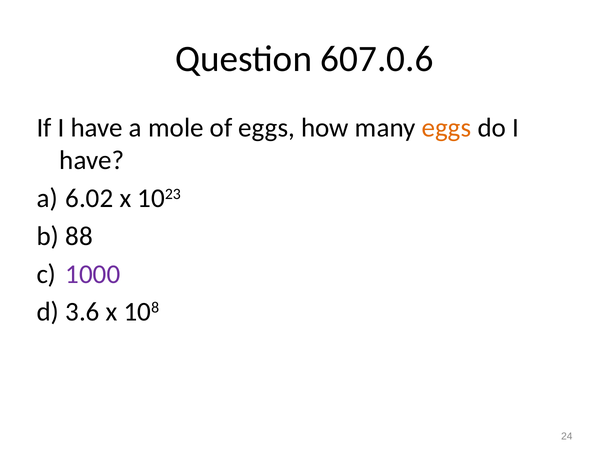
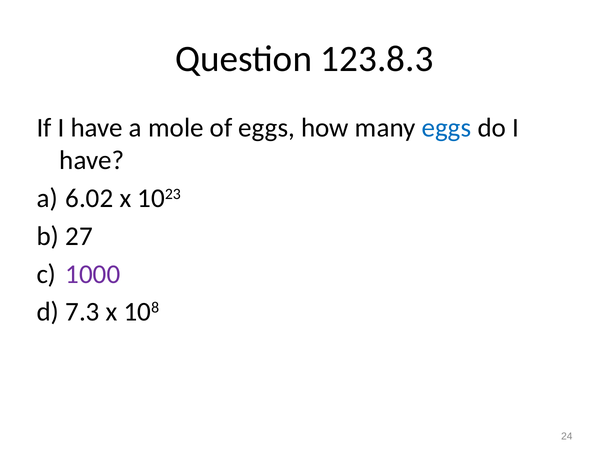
607.0.6: 607.0.6 -> 123.8.3
eggs at (447, 128) colour: orange -> blue
88: 88 -> 27
3.6: 3.6 -> 7.3
